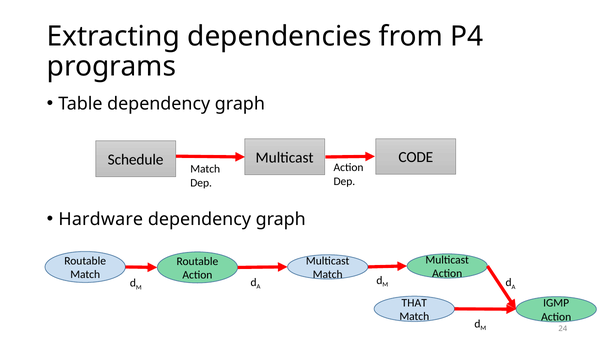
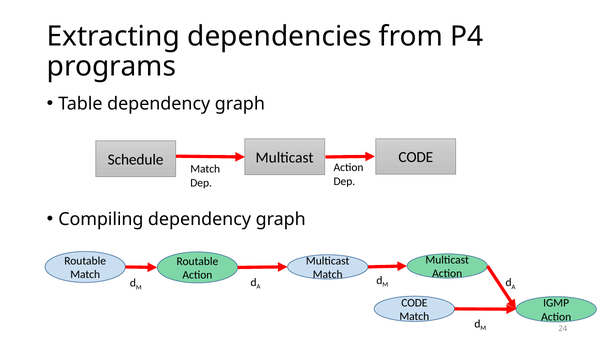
Hardware: Hardware -> Compiling
THAT at (414, 303): THAT -> CODE
